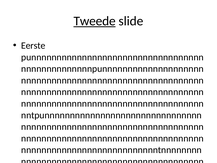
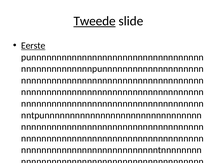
Eerste underline: none -> present
